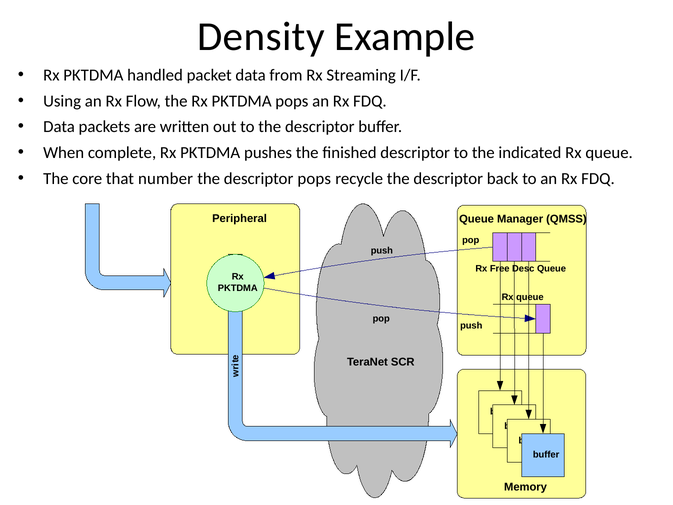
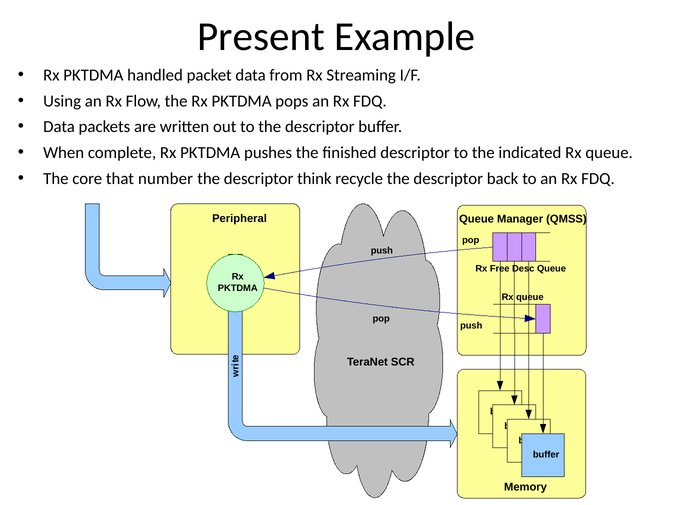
Density: Density -> Present
descriptor pops: pops -> think
